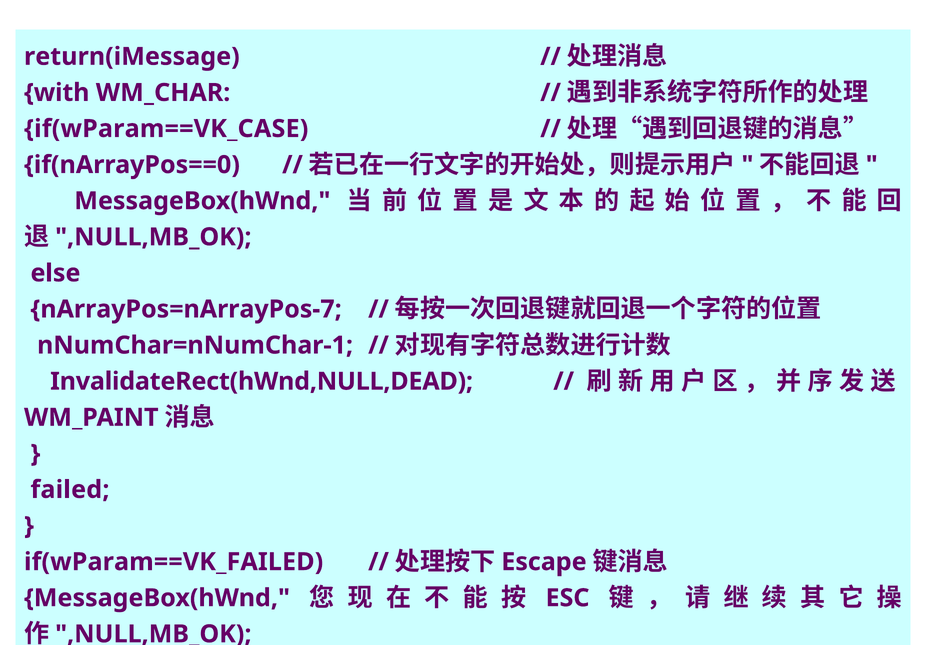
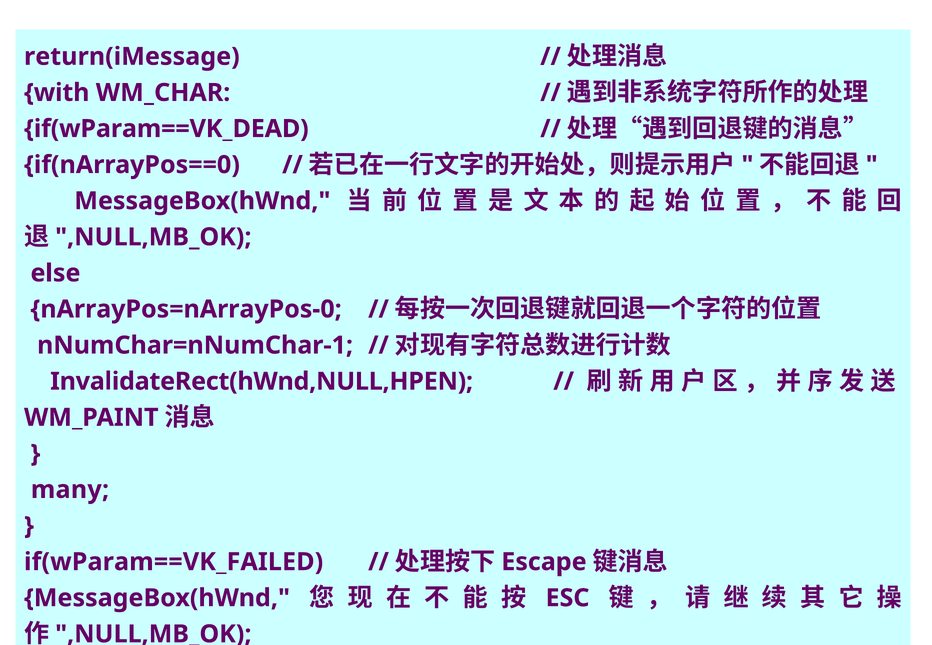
if(wParam==VK_CASE: if(wParam==VK_CASE -> if(wParam==VK_DEAD
nArrayPos=nArrayPos-7: nArrayPos=nArrayPos-7 -> nArrayPos=nArrayPos-0
InvalidateRect(hWnd,NULL,DEAD: InvalidateRect(hWnd,NULL,DEAD -> InvalidateRect(hWnd,NULL,HPEN
failed: failed -> many
